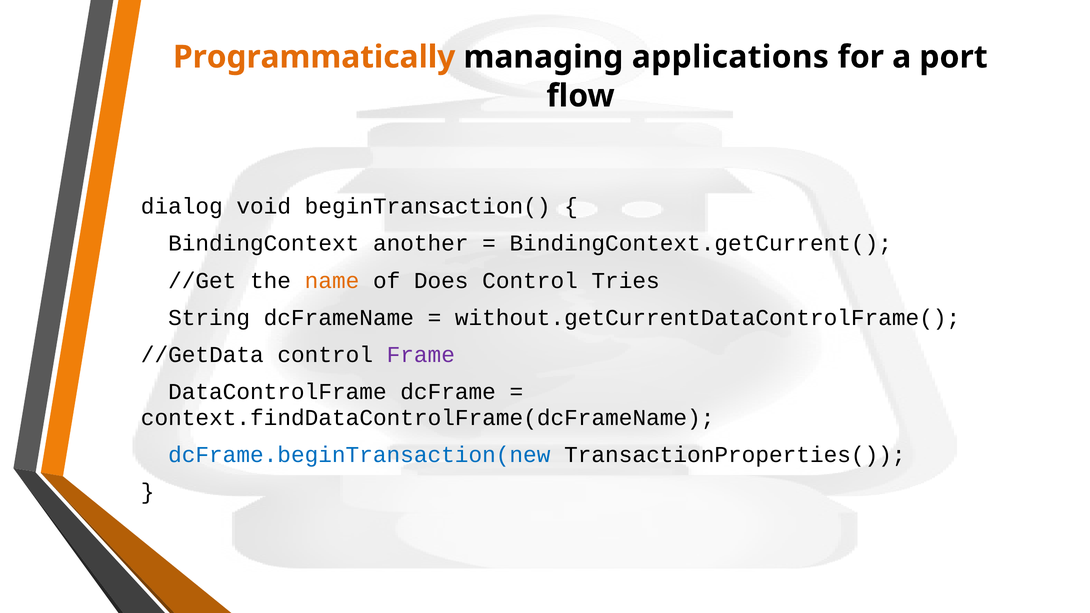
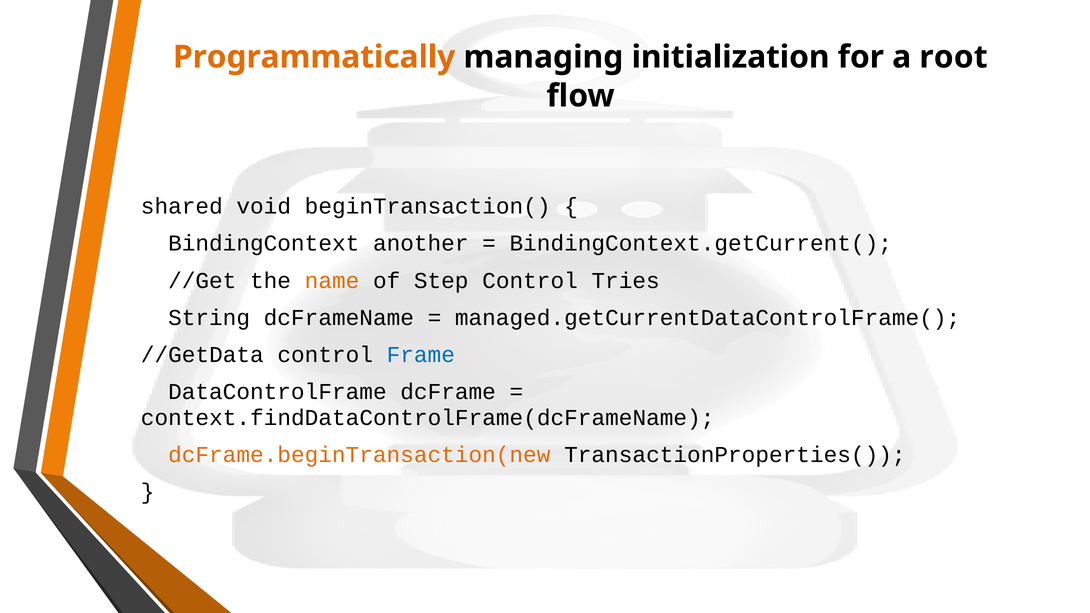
applications: applications -> initialization
port: port -> root
dialog: dialog -> shared
Does: Does -> Step
without.getCurrentDataControlFrame(: without.getCurrentDataControlFrame( -> managed.getCurrentDataControlFrame(
Frame colour: purple -> blue
dcFrame.beginTransaction(new colour: blue -> orange
